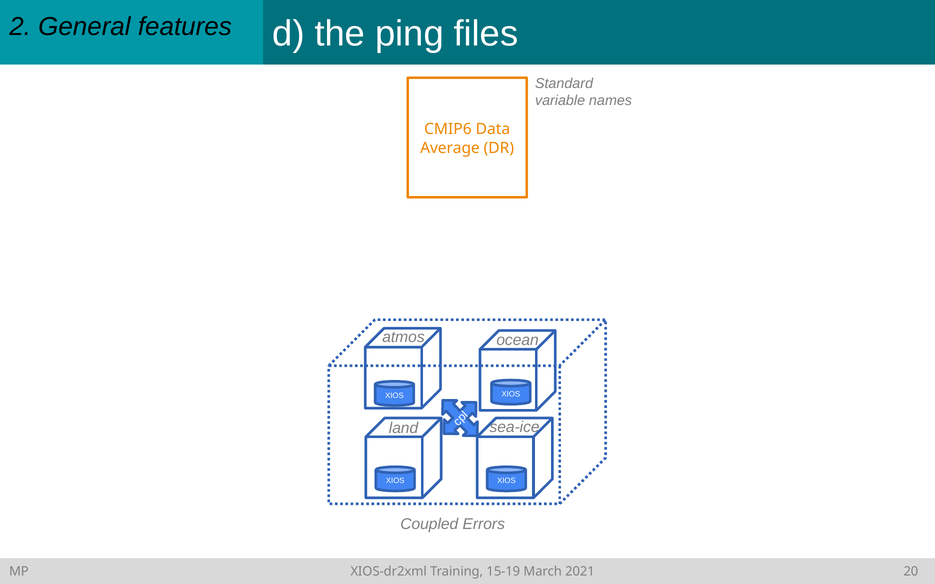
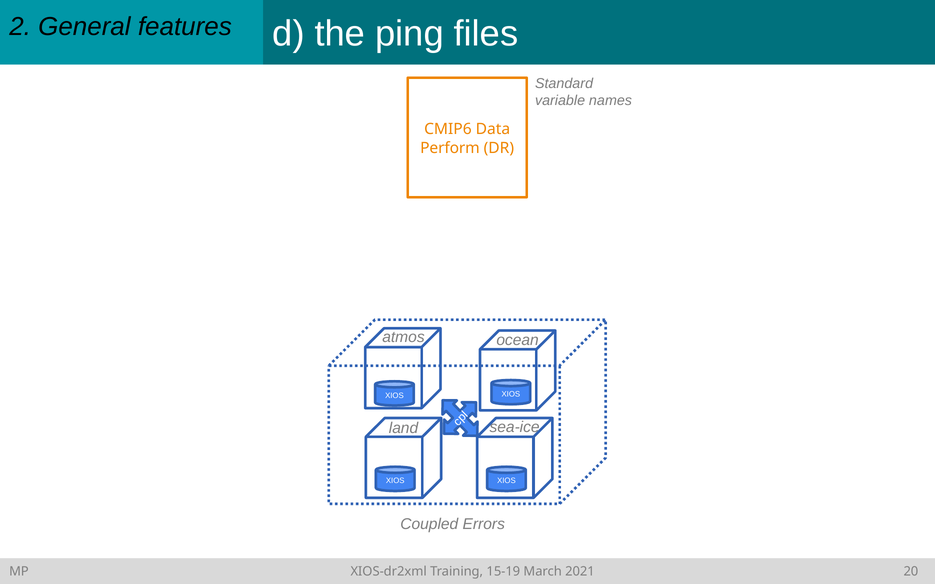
Average: Average -> Perform
